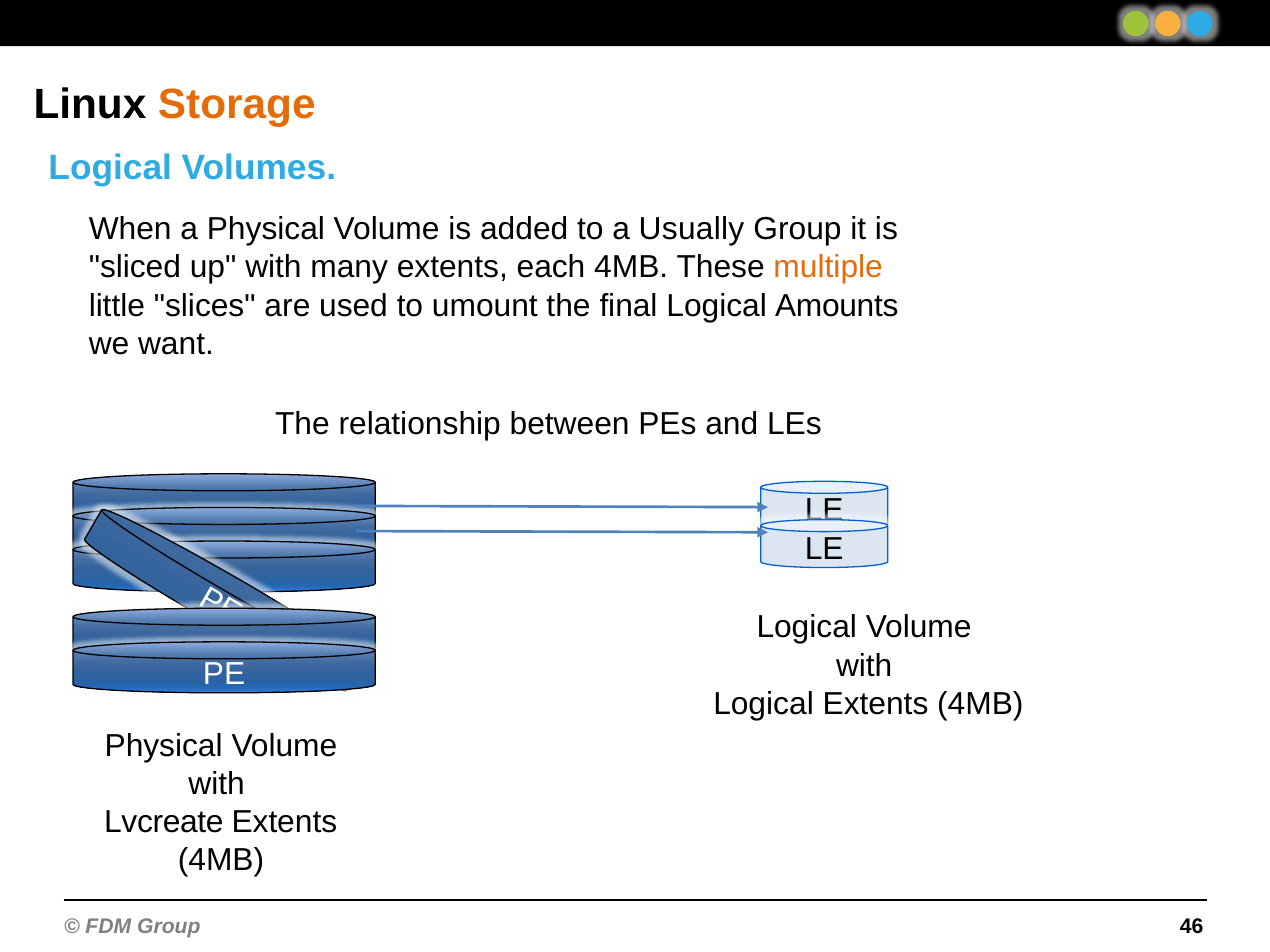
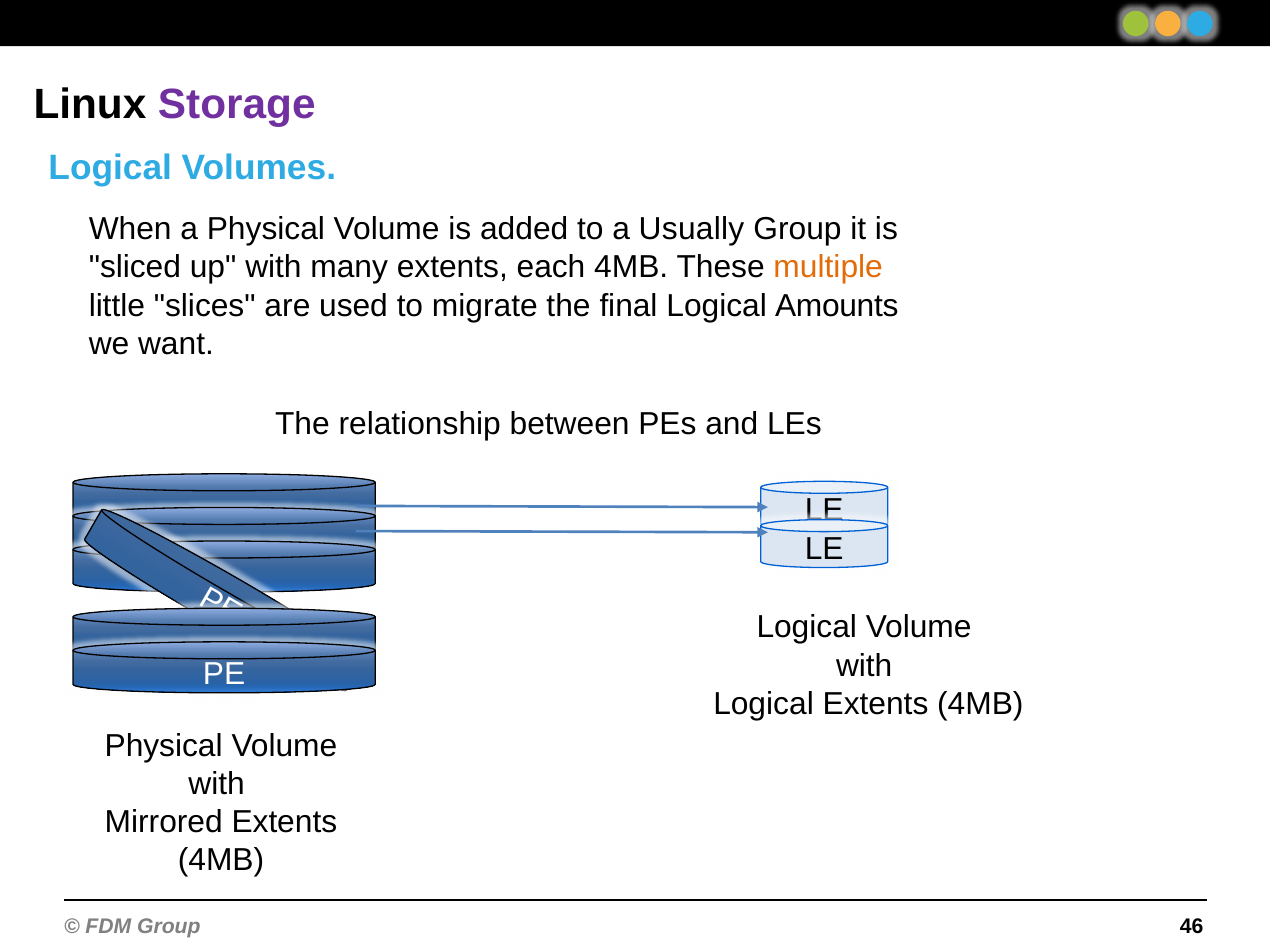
Storage colour: orange -> purple
umount: umount -> migrate
Lvcreate: Lvcreate -> Mirrored
